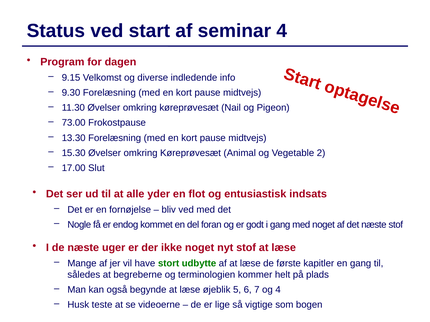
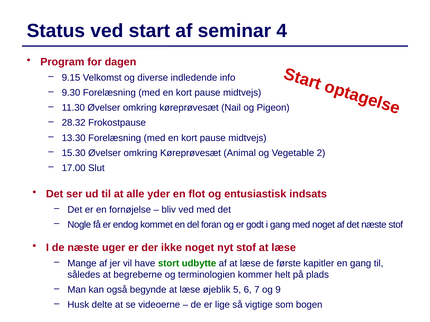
73.00: 73.00 -> 28.32
og 4: 4 -> 9
teste: teste -> delte
